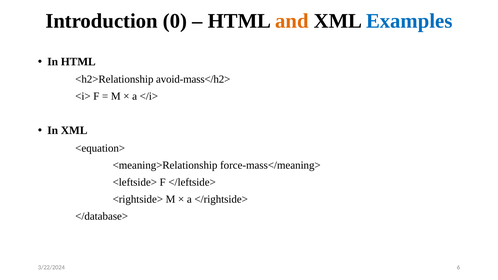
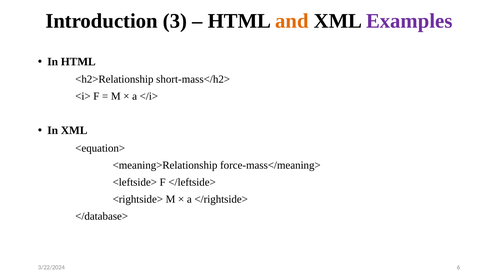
0: 0 -> 3
Examples colour: blue -> purple
avoid-mass</h2>: avoid-mass</h2> -> short-mass</h2>
